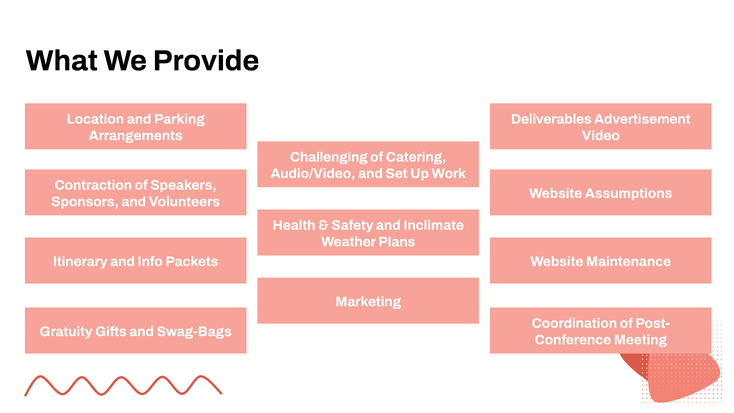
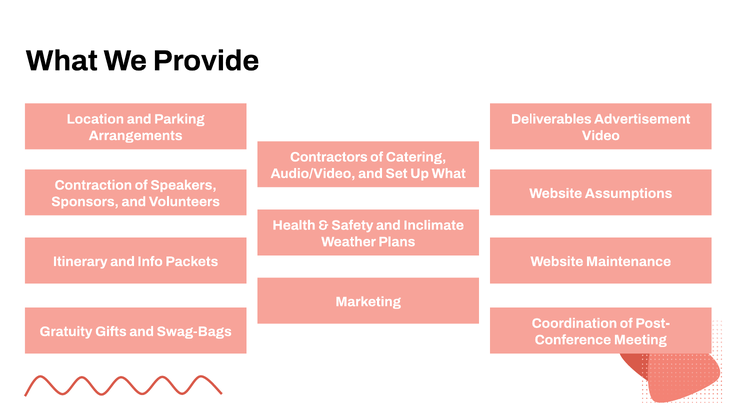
Challenging: Challenging -> Contractors
Up Work: Work -> What
